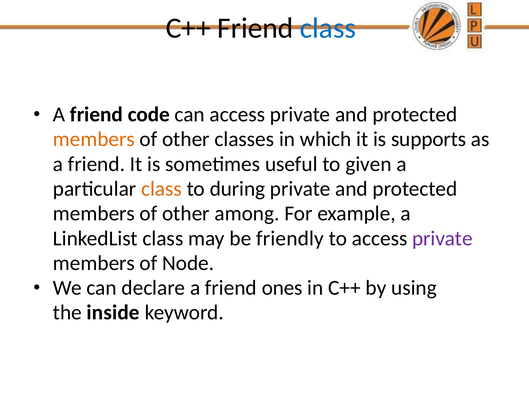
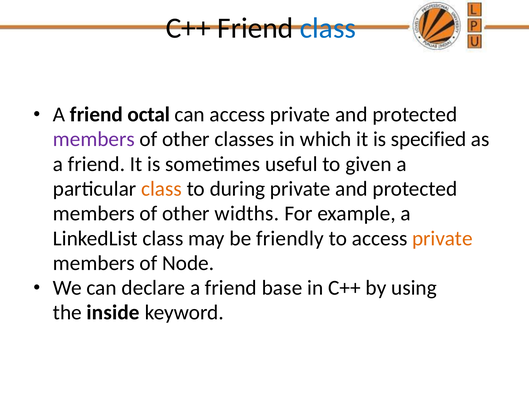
code: code -> octal
members at (94, 140) colour: orange -> purple
supports: supports -> specified
among: among -> widths
private at (442, 239) colour: purple -> orange
ones: ones -> base
